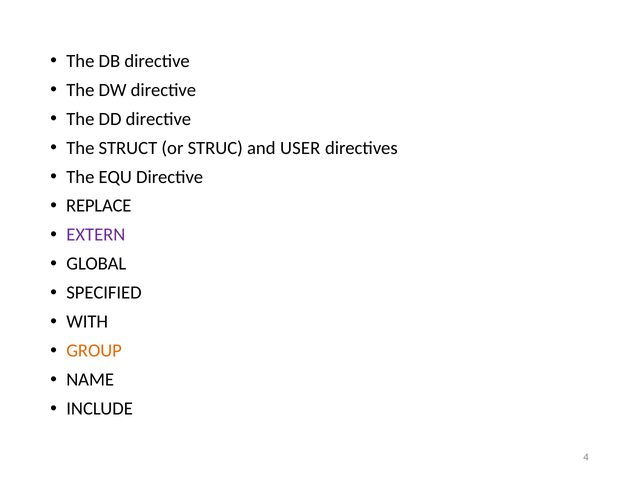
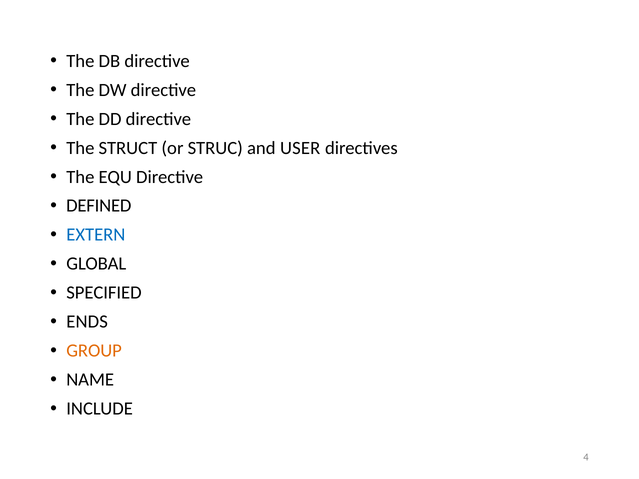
REPLACE: REPLACE -> DEFINED
EXTERN colour: purple -> blue
WITH: WITH -> ENDS
